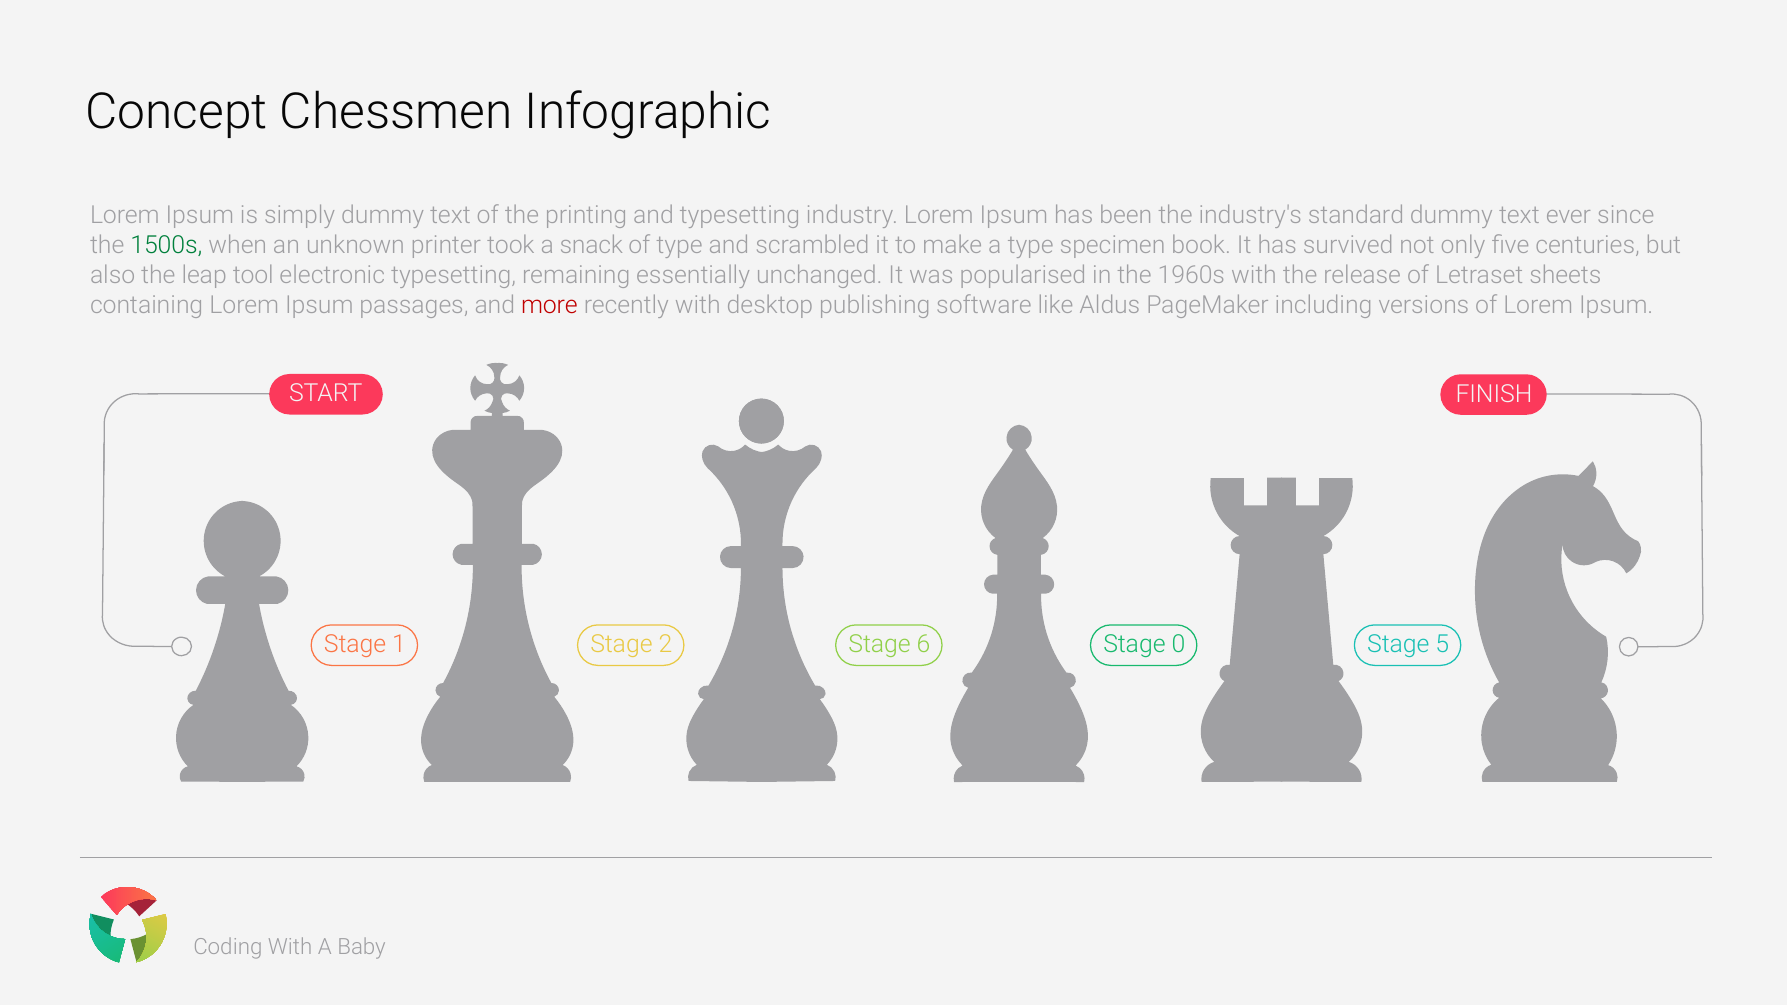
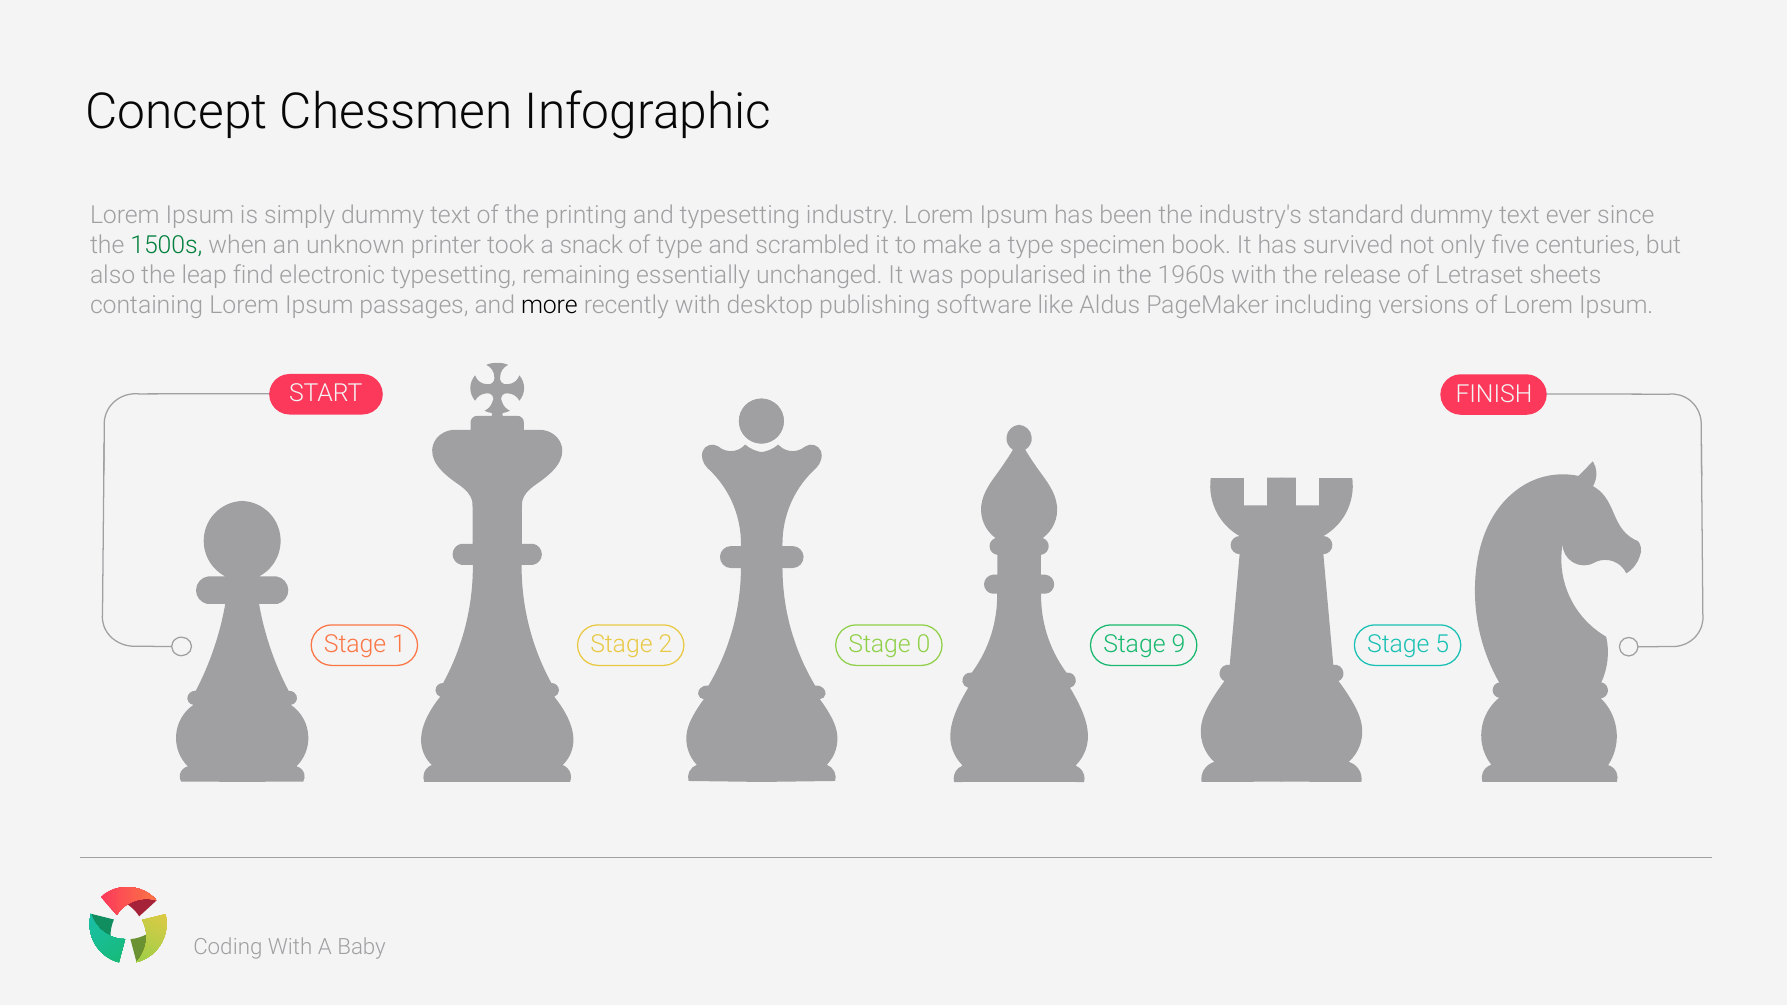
tool: tool -> find
more colour: red -> black
6: 6 -> 0
0: 0 -> 9
